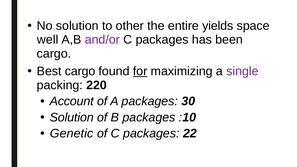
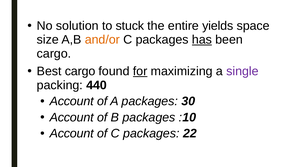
other: other -> stuck
well: well -> size
and/or colour: purple -> orange
has underline: none -> present
220: 220 -> 440
Solution at (72, 117): Solution -> Account
Genetic at (72, 134): Genetic -> Account
